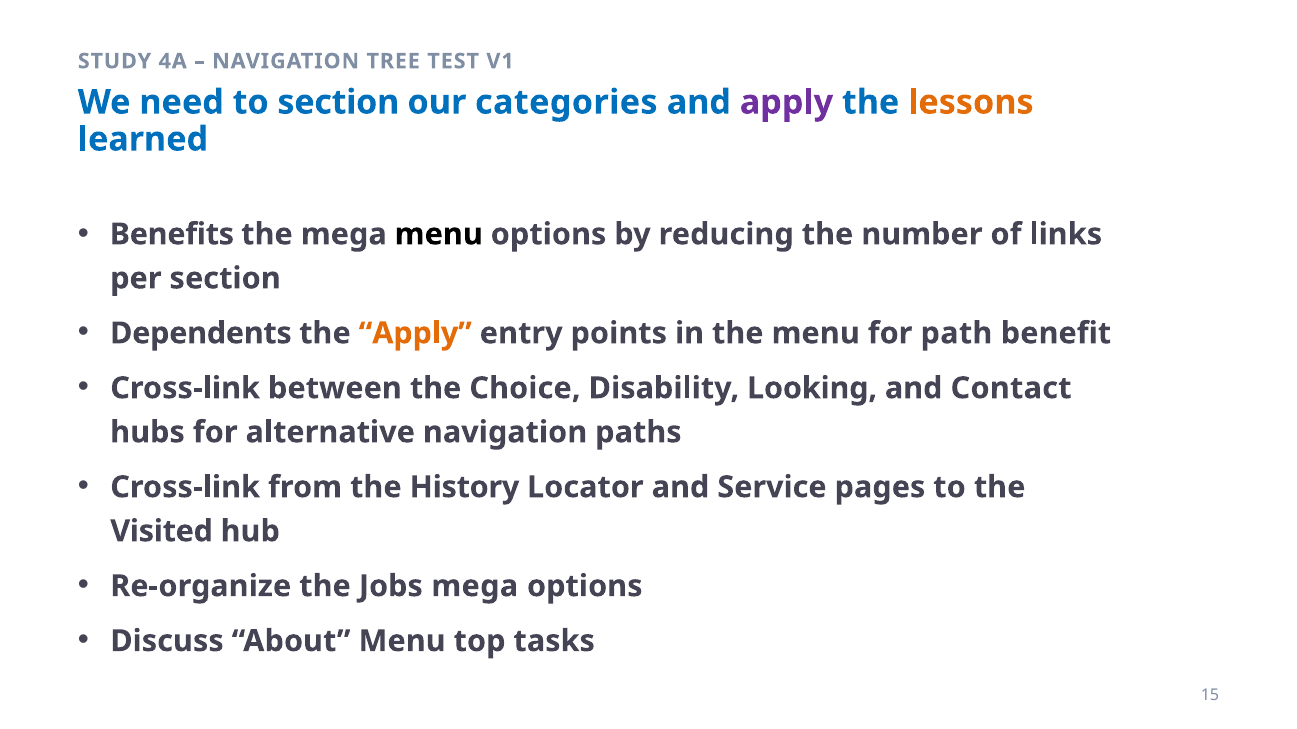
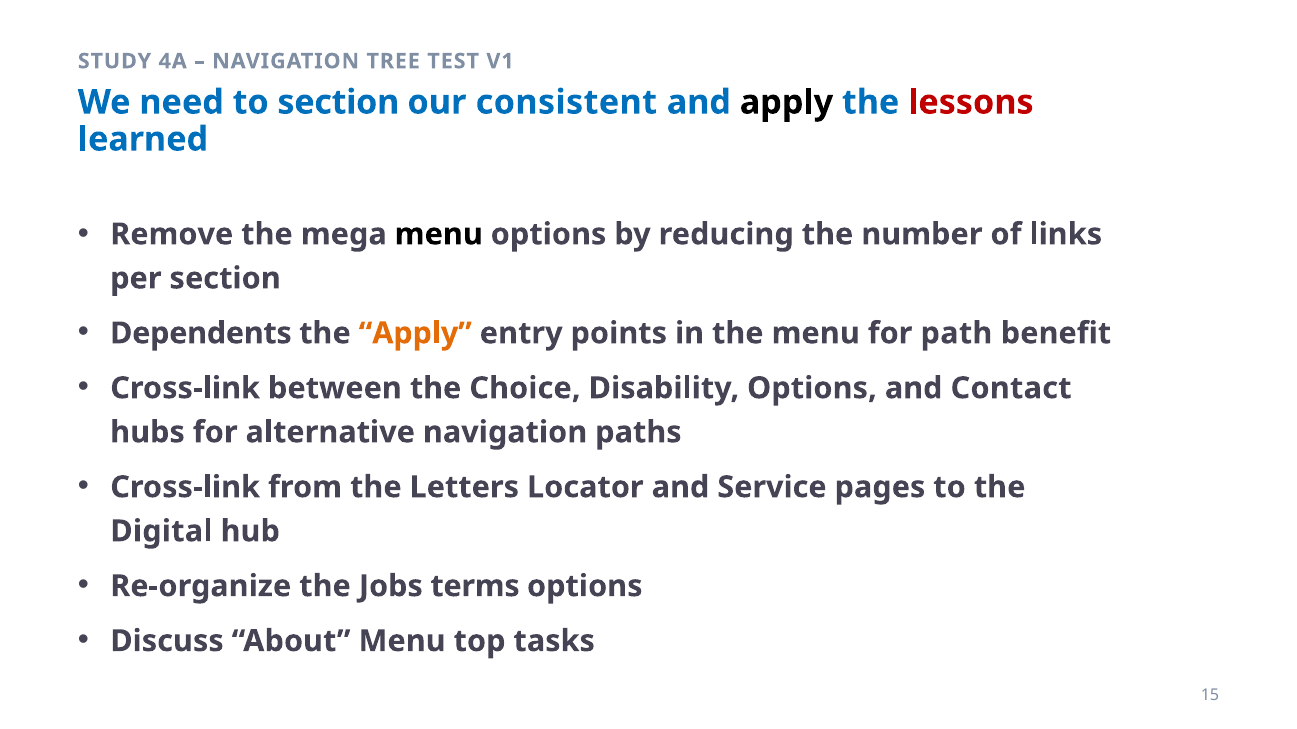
categories: categories -> consistent
apply at (786, 102) colour: purple -> black
lessons colour: orange -> red
Benefits: Benefits -> Remove
Disability Looking: Looking -> Options
History: History -> Letters
Visited: Visited -> Digital
Jobs mega: mega -> terms
